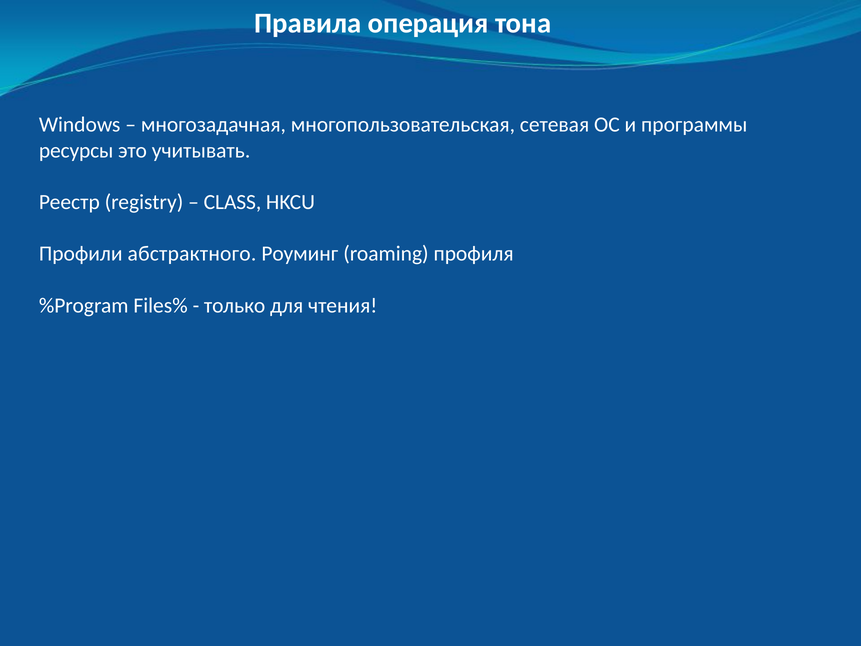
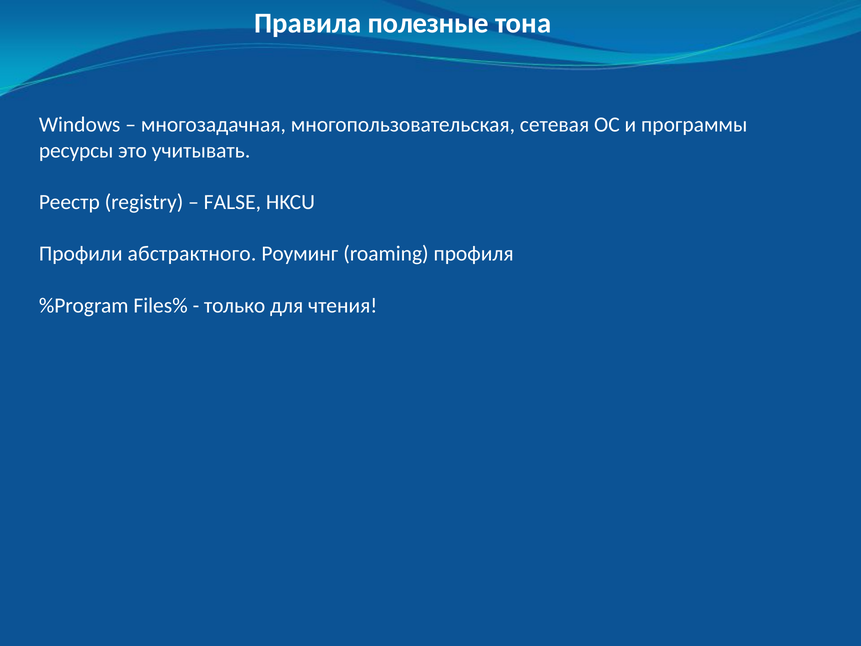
операция: операция -> полезные
CLASS: CLASS -> FALSE
